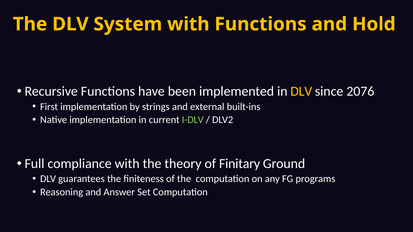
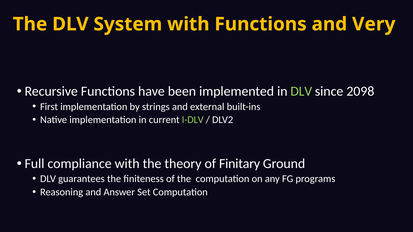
Hold: Hold -> Very
DLV at (301, 92) colour: yellow -> light green
2076: 2076 -> 2098
